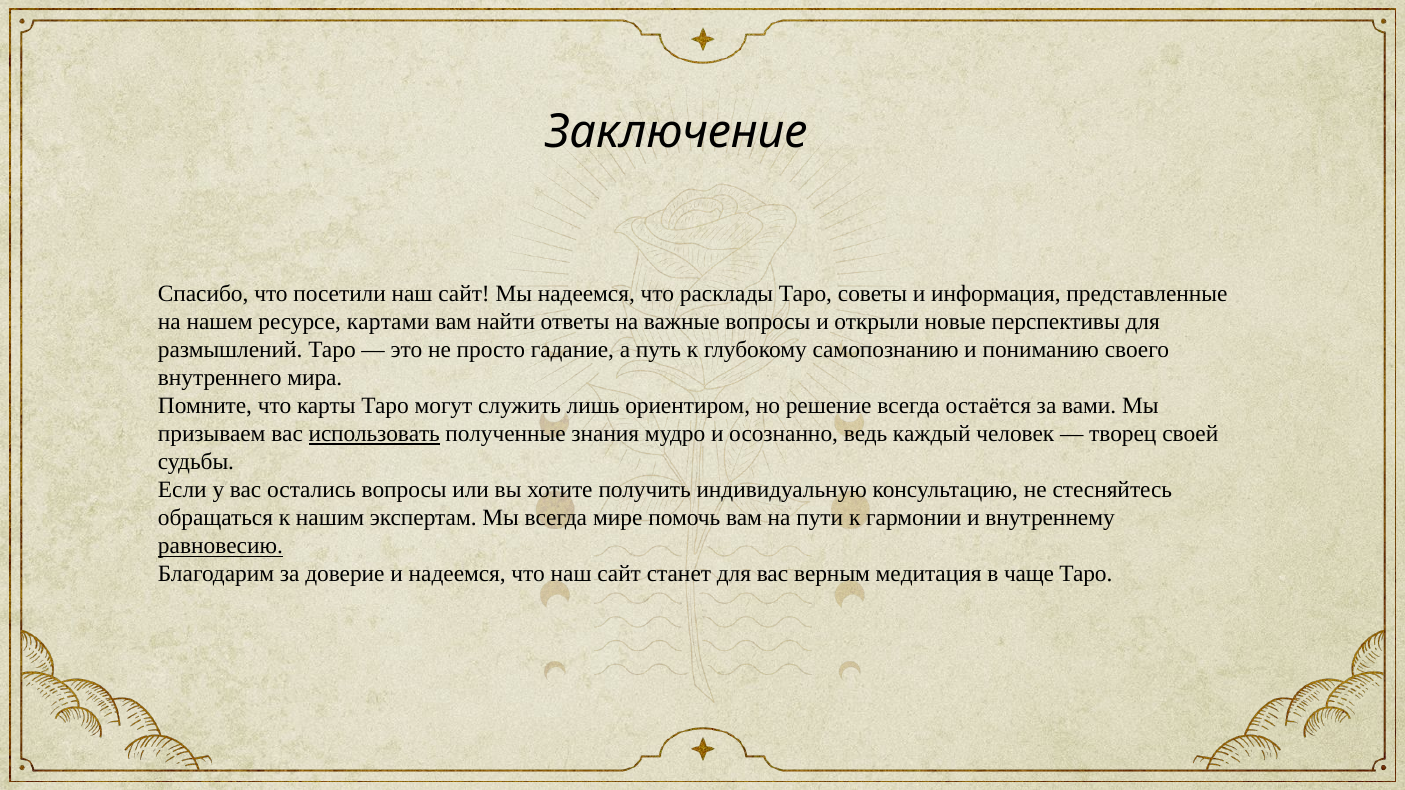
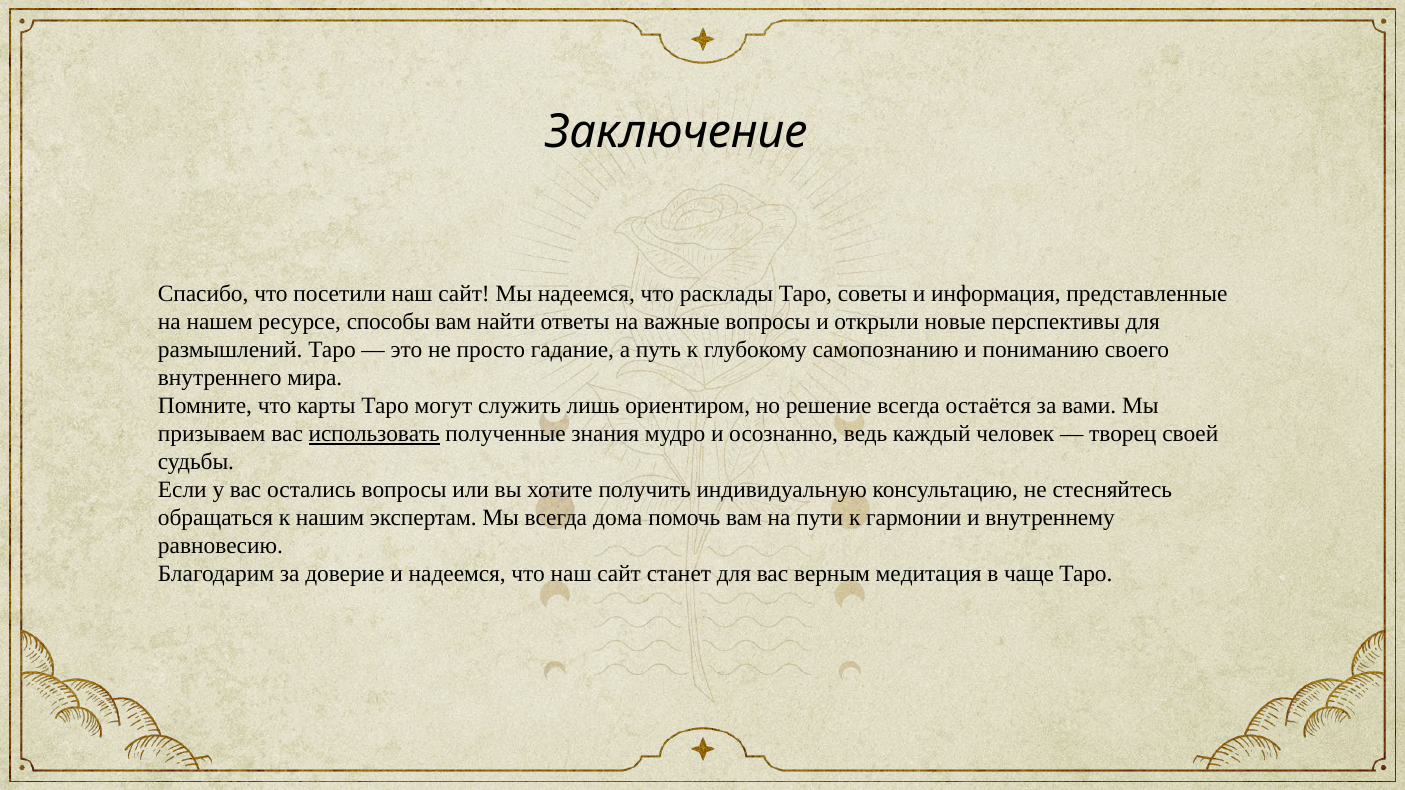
картами: картами -> способы
мире: мире -> дома
равновесию underline: present -> none
